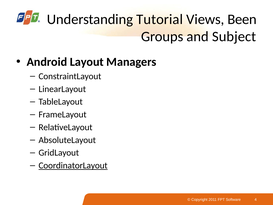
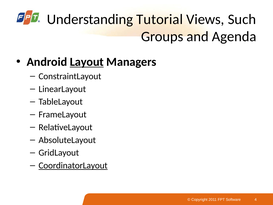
Been: Been -> Such
Subject: Subject -> Agenda
Layout underline: none -> present
